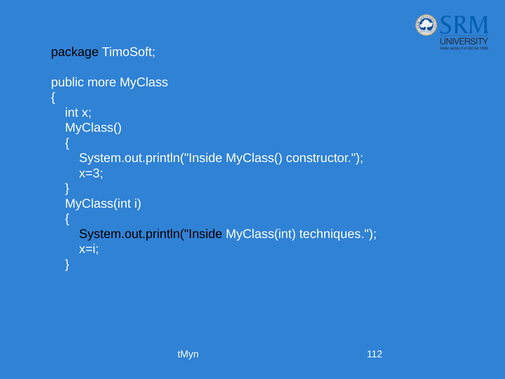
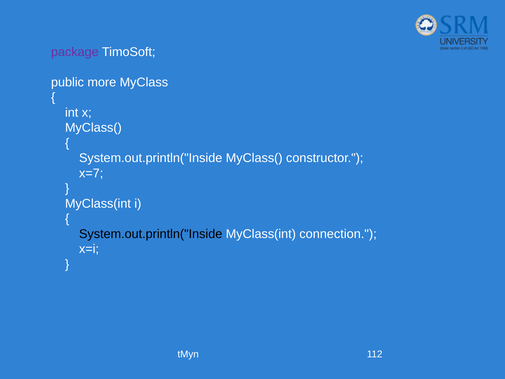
package colour: black -> purple
x=3: x=3 -> x=7
techniques: techniques -> connection
